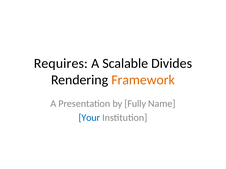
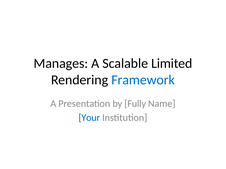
Requires: Requires -> Manages
Divides: Divides -> Limited
Framework colour: orange -> blue
